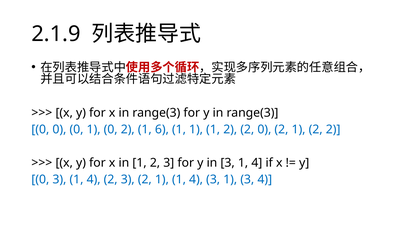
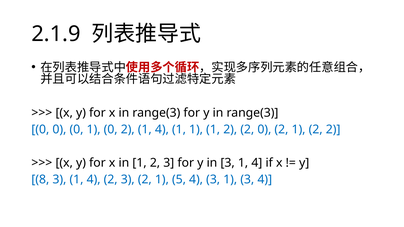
2 1 6: 6 -> 4
0 at (40, 180): 0 -> 8
2 1 1: 1 -> 5
